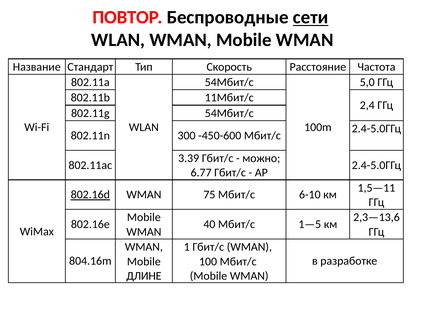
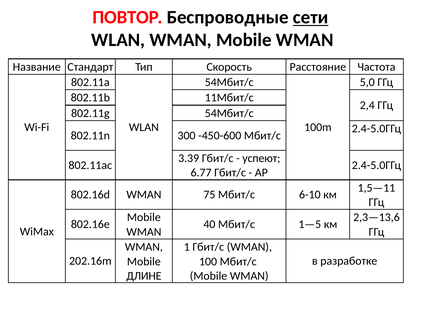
можно: можно -> успеют
802.16d underline: present -> none
804.16m: 804.16m -> 202.16m
